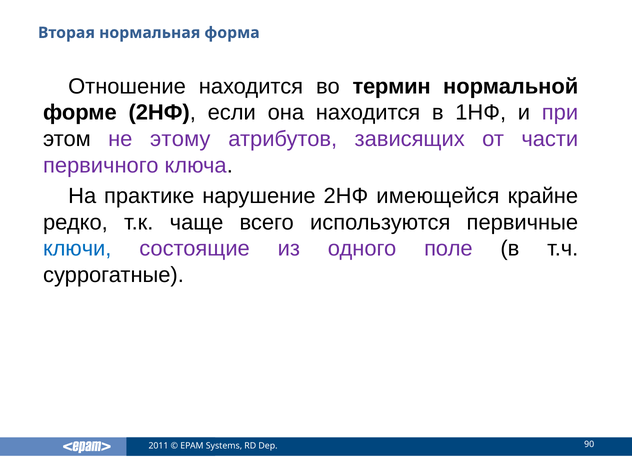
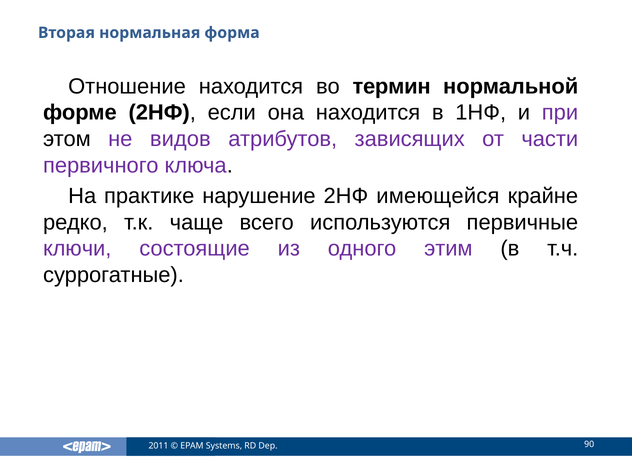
этому: этому -> видов
ключи colour: blue -> purple
поле: поле -> этим
